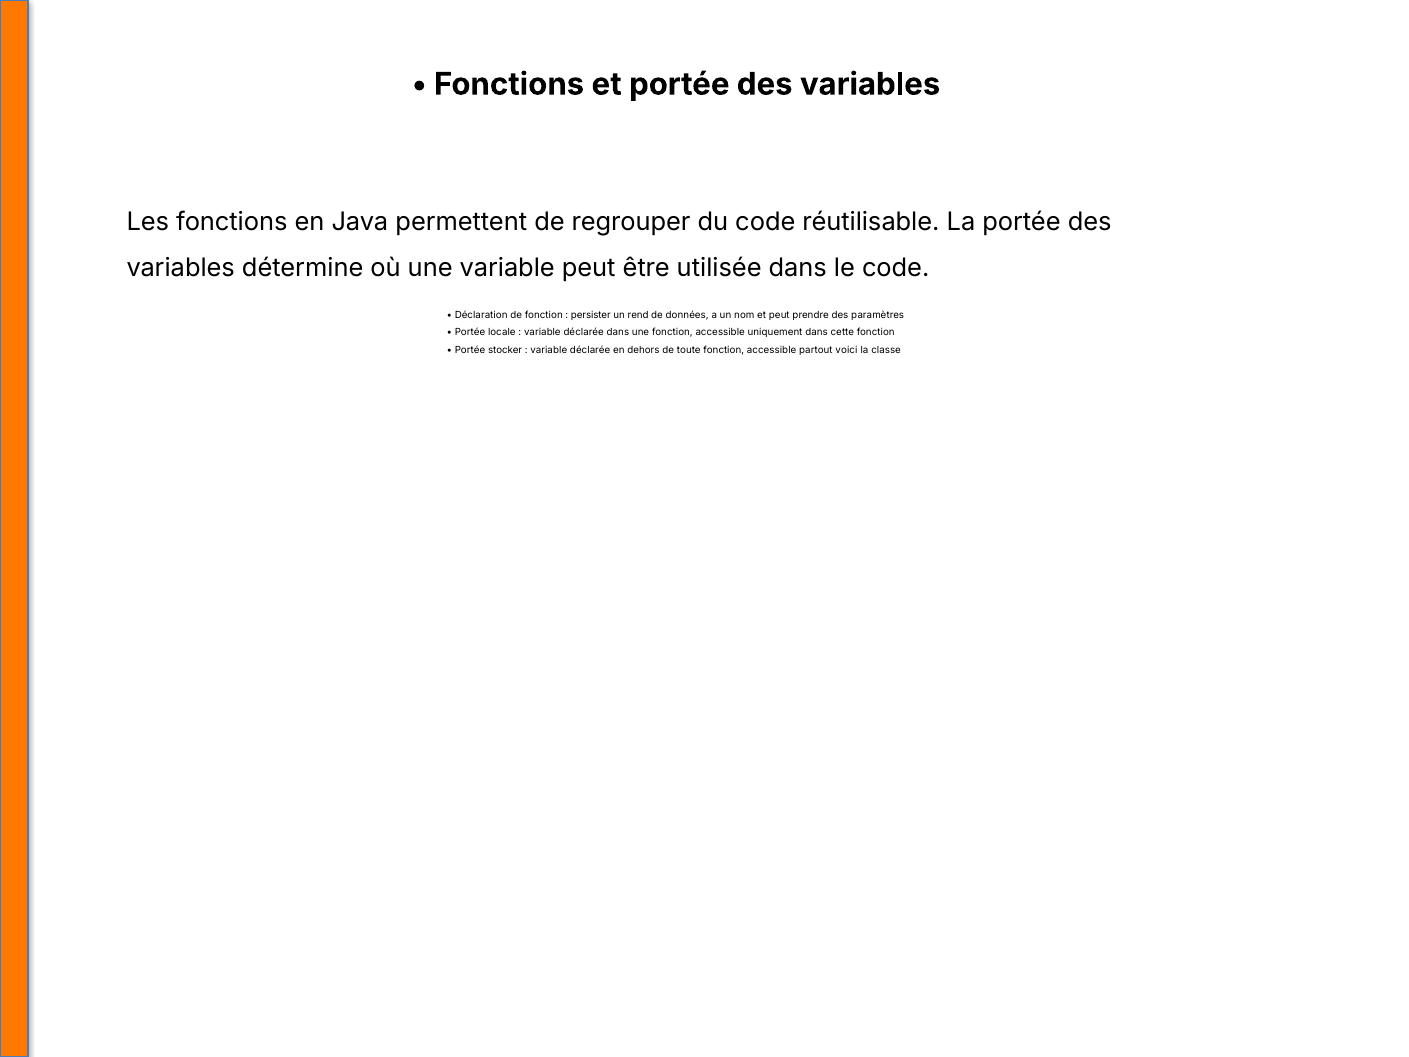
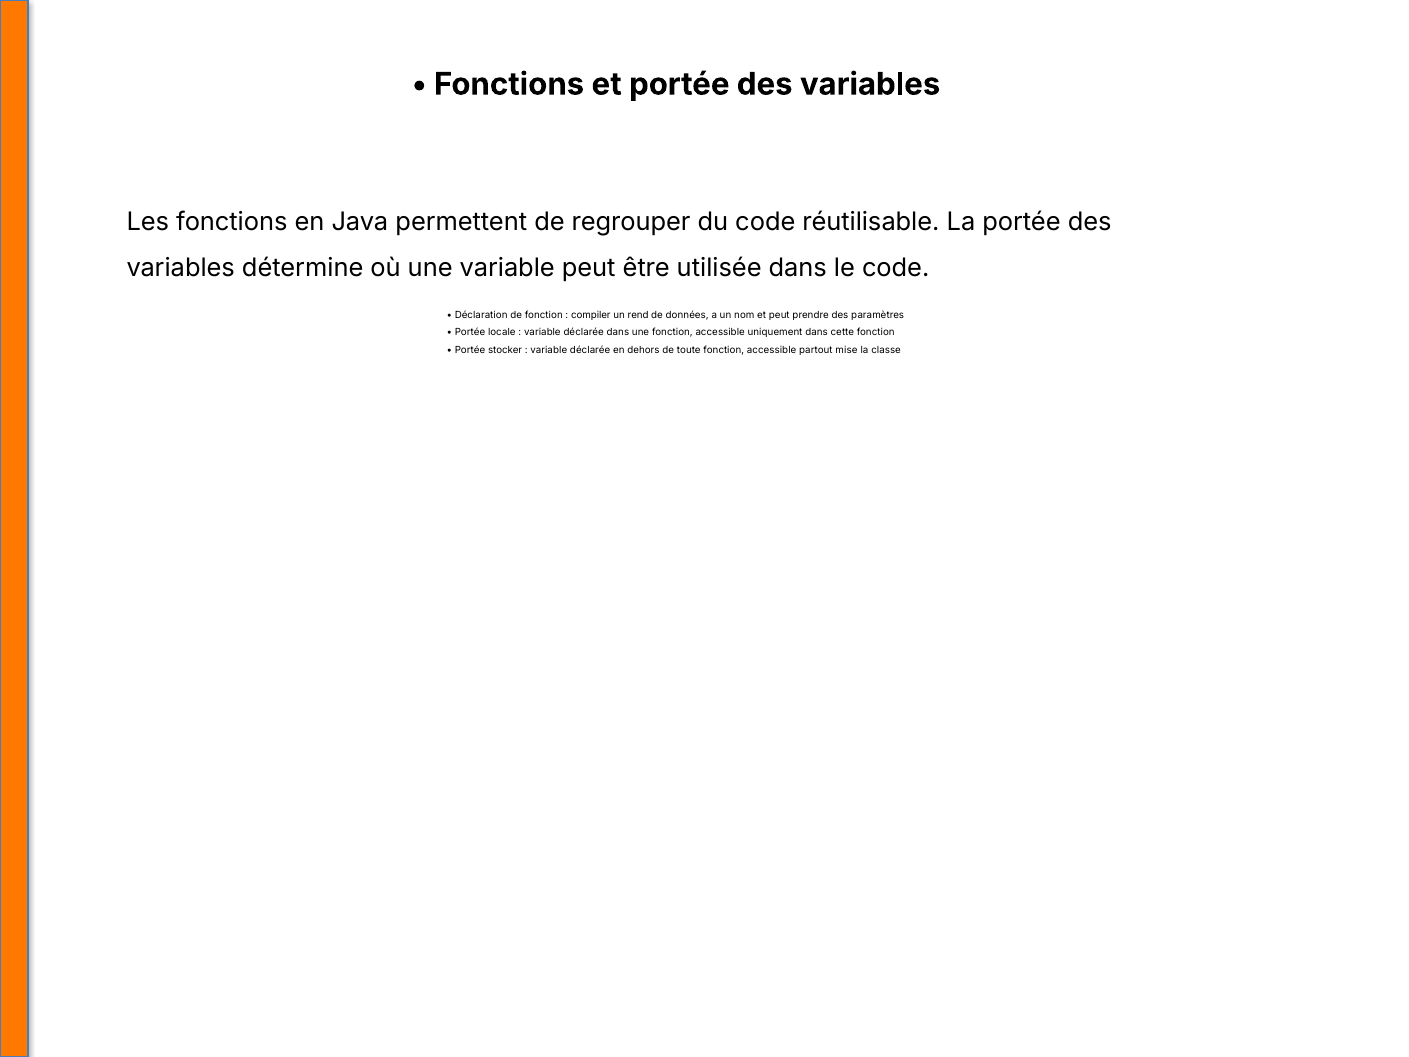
persister: persister -> compiler
voici: voici -> mise
